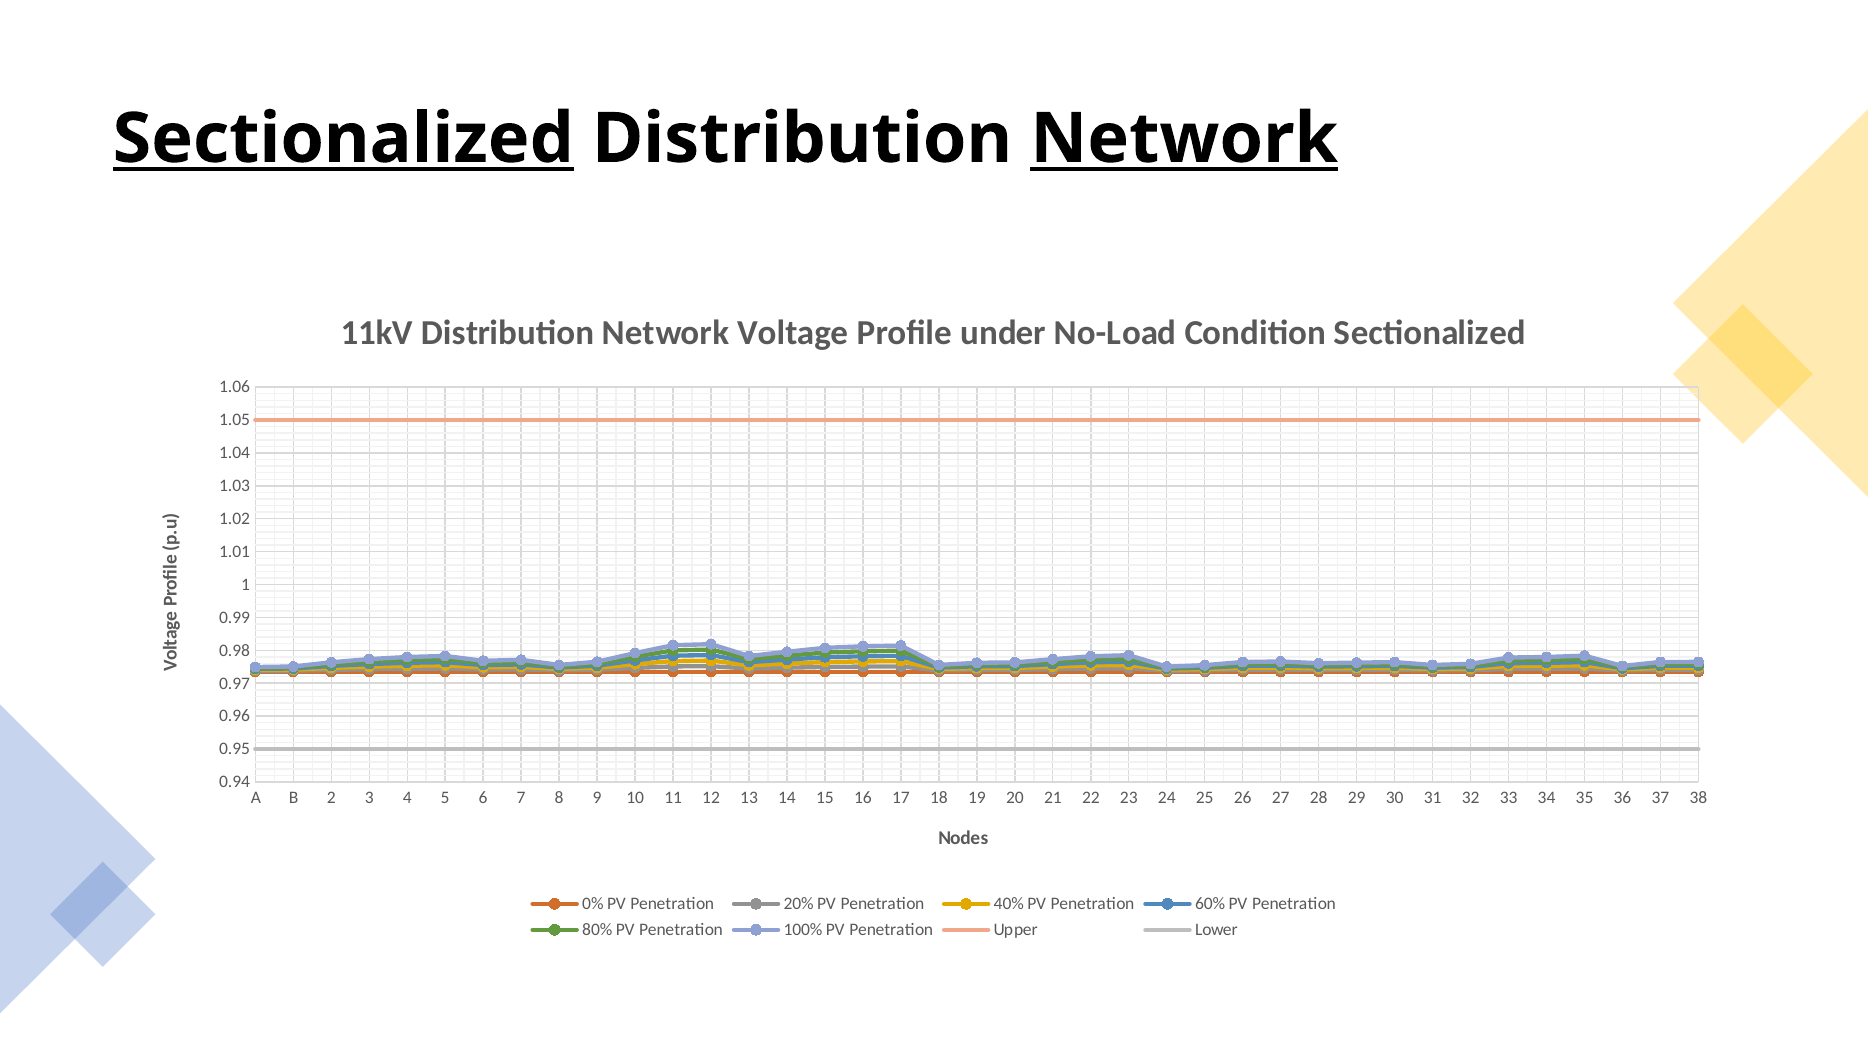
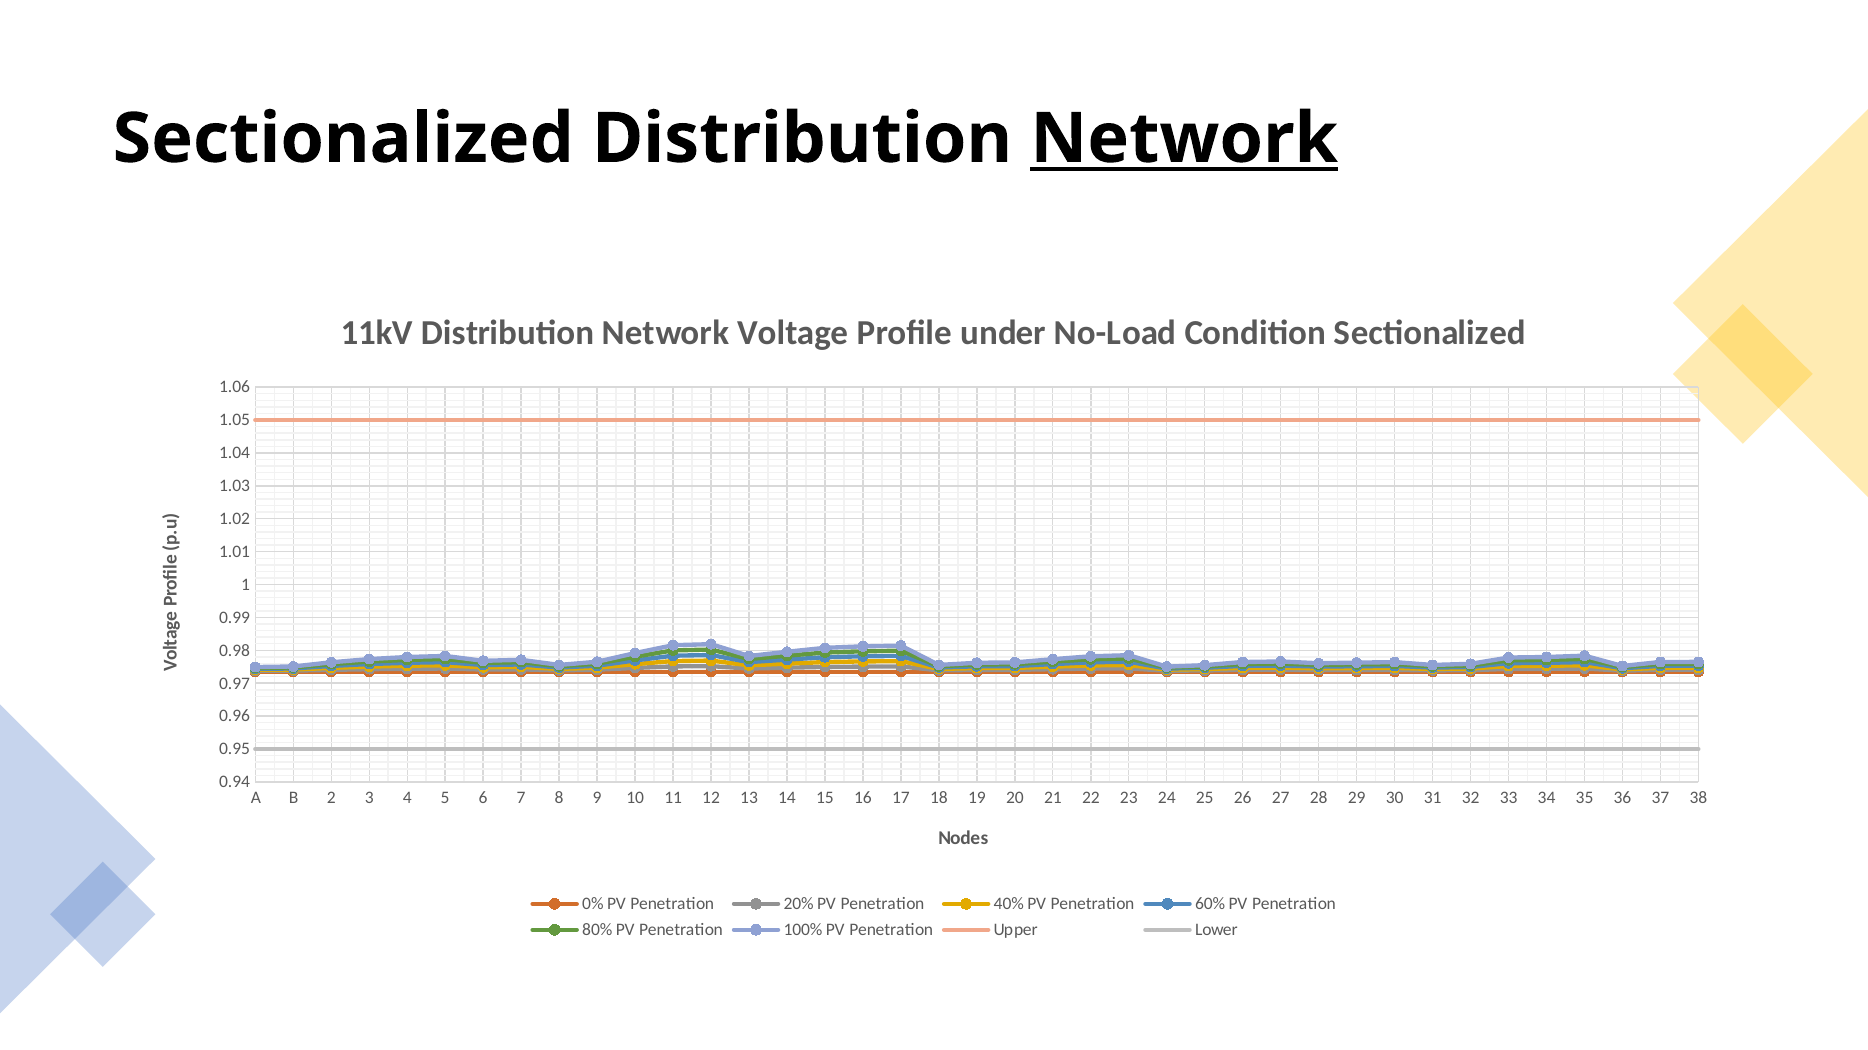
Sectionalized at (343, 139) underline: present -> none
